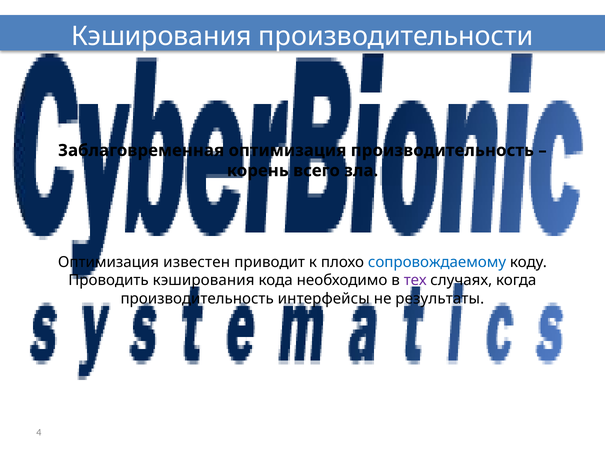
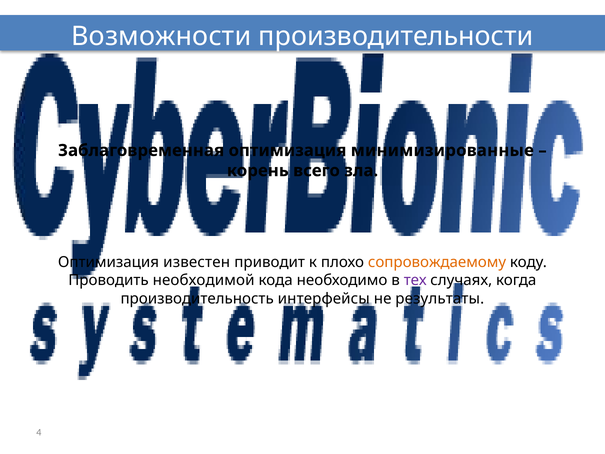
Кэширования at (161, 36): Кэширования -> Возможности
оптимизация производительность: производительность -> минимизированные
сопровождаемому colour: blue -> orange
Проводить кэширования: кэширования -> необходимой
